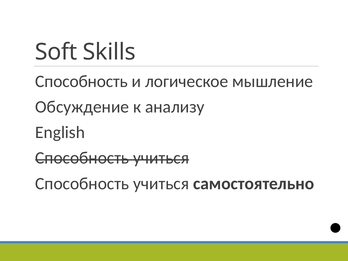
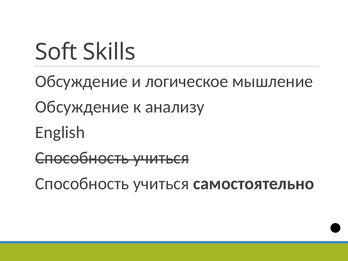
Способность at (82, 81): Способность -> Обсуждение
